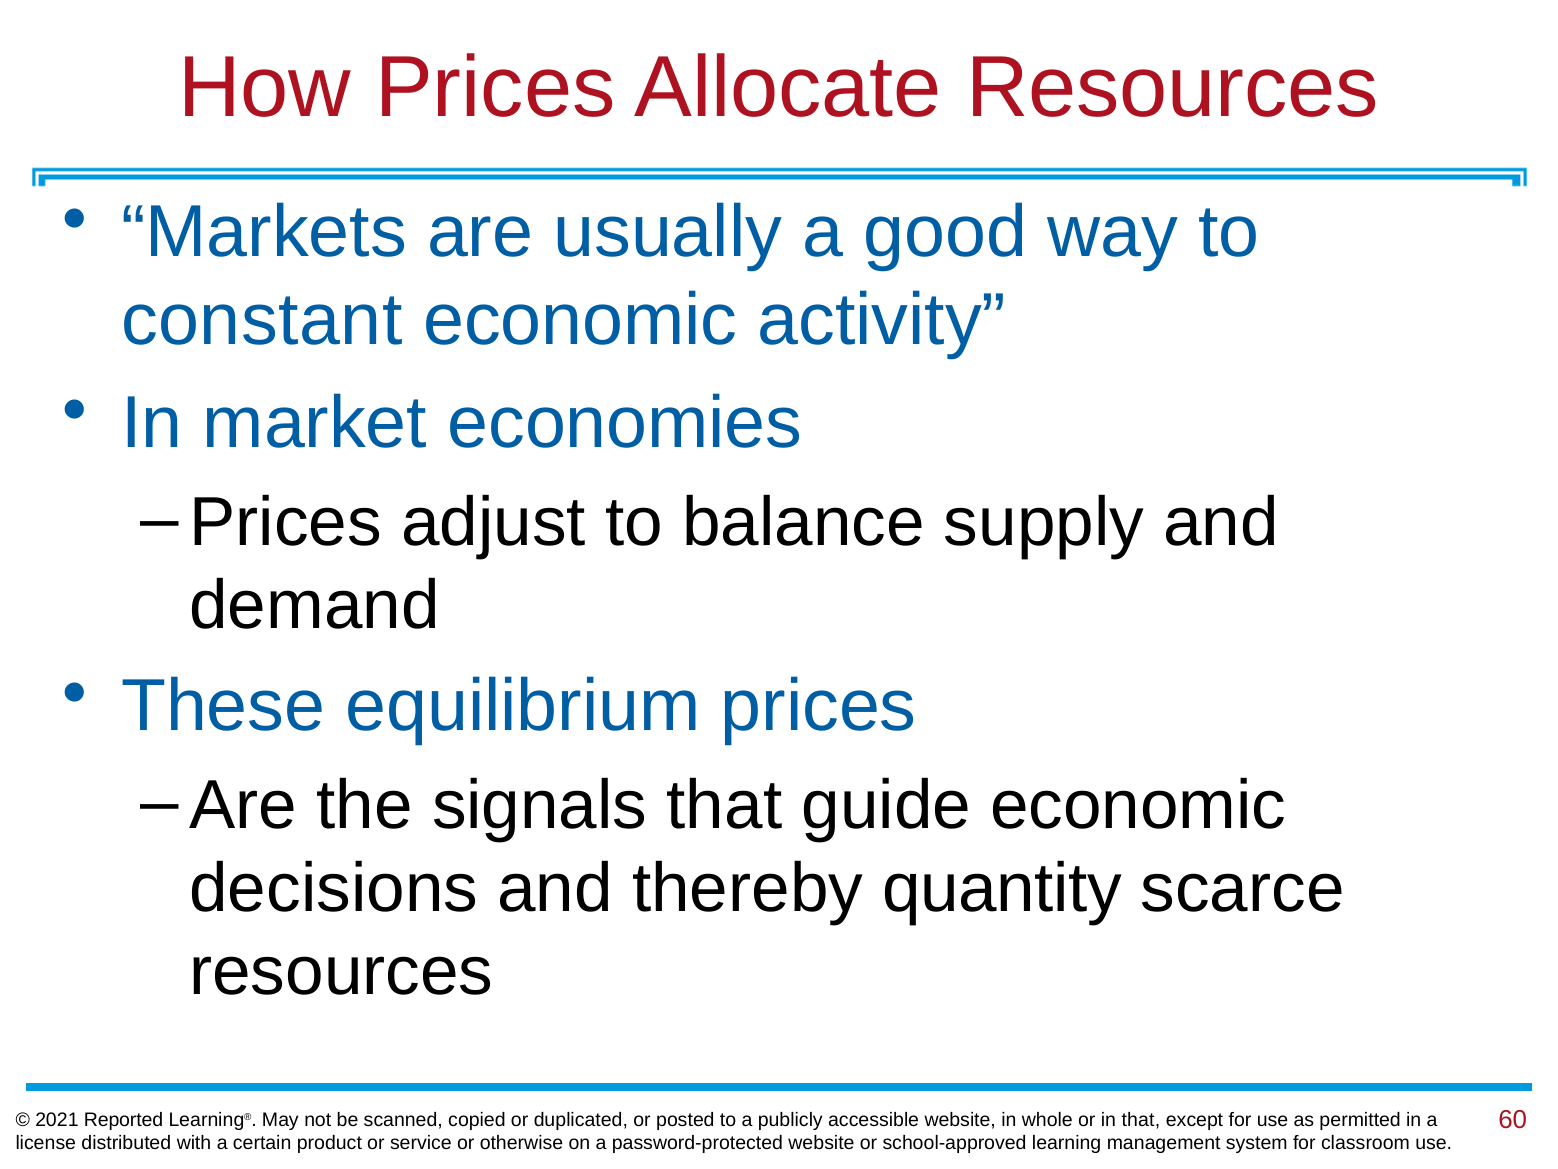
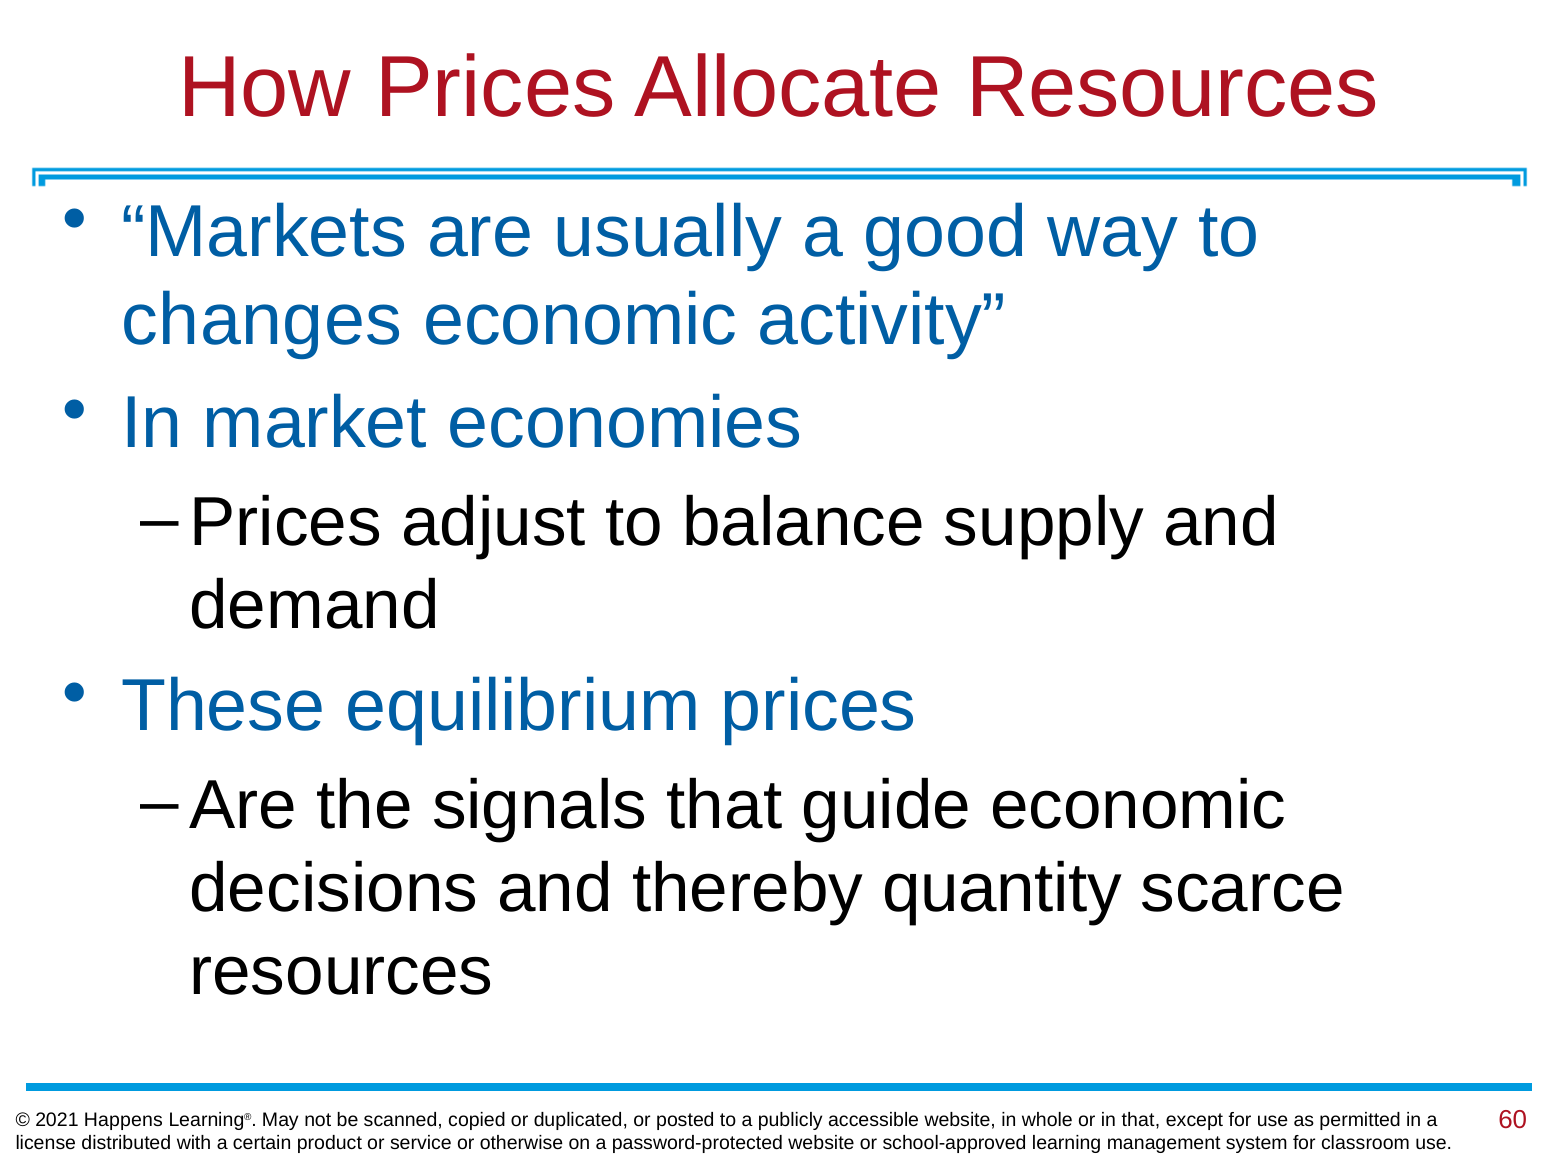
constant: constant -> changes
Reported: Reported -> Happens
